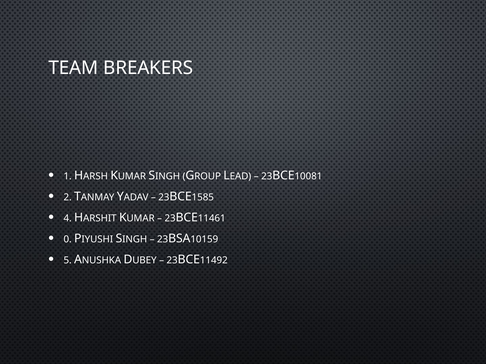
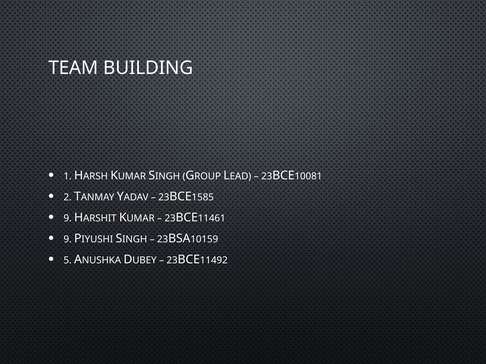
BREAKERS: BREAKERS -> BUILDING
4 at (68, 219): 4 -> 9
0 at (68, 240): 0 -> 9
